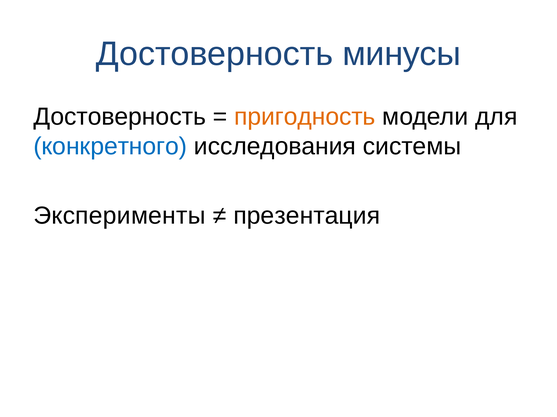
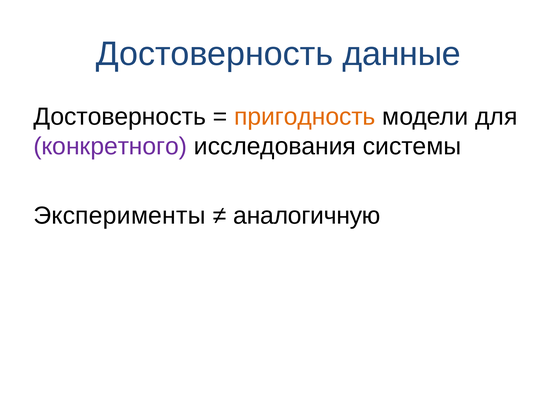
минусы: минусы -> данные
конкретного colour: blue -> purple
презентация: презентация -> аналогичную
